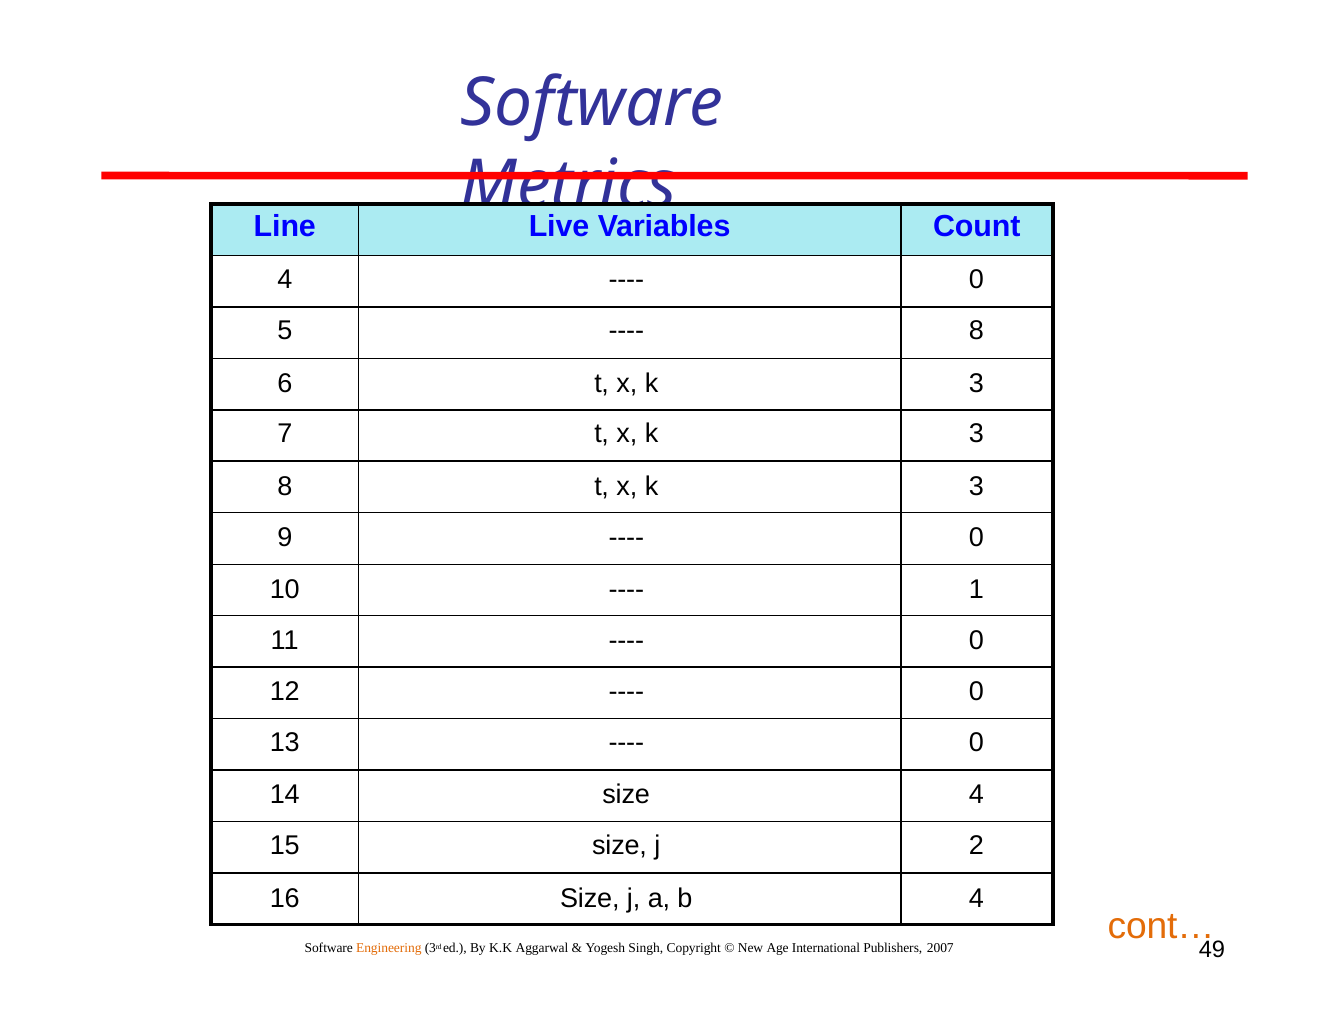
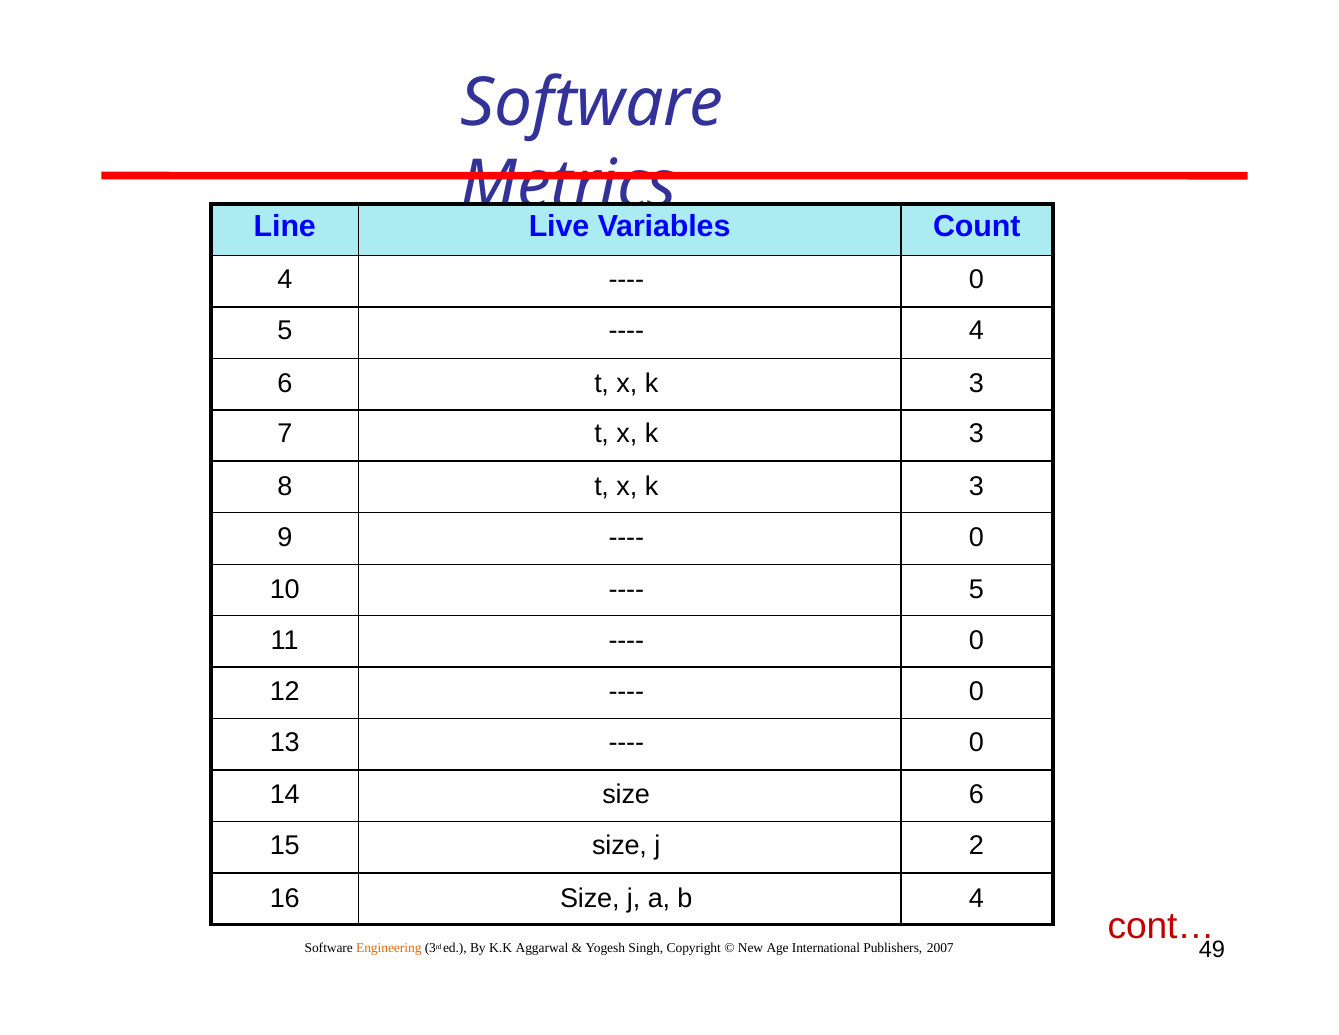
8 at (976, 330): 8 -> 4
1 at (976, 590): 1 -> 5
size 4: 4 -> 6
cont… colour: orange -> red
